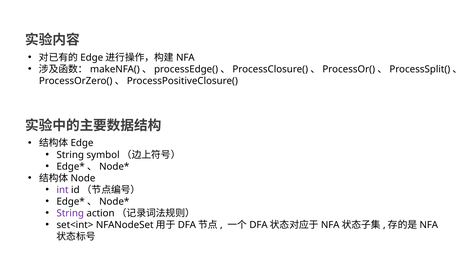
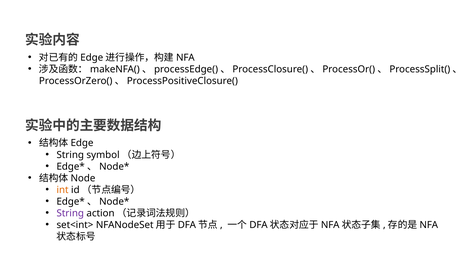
int colour: purple -> orange
